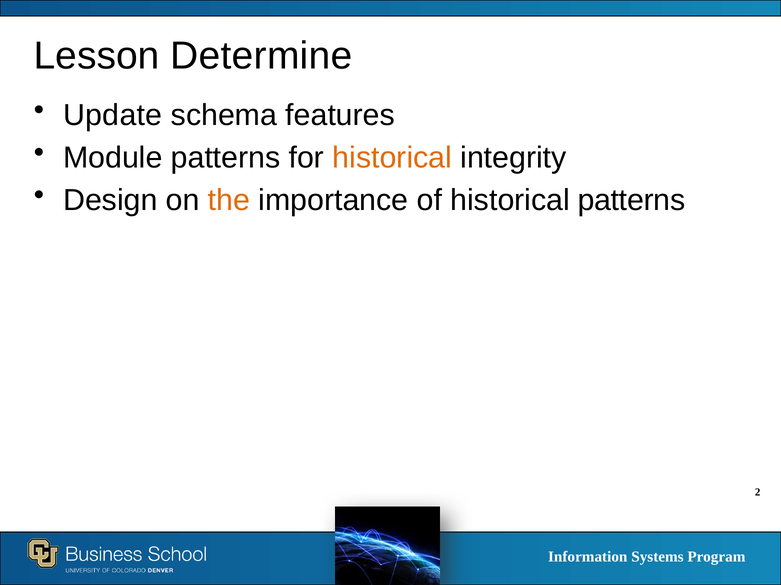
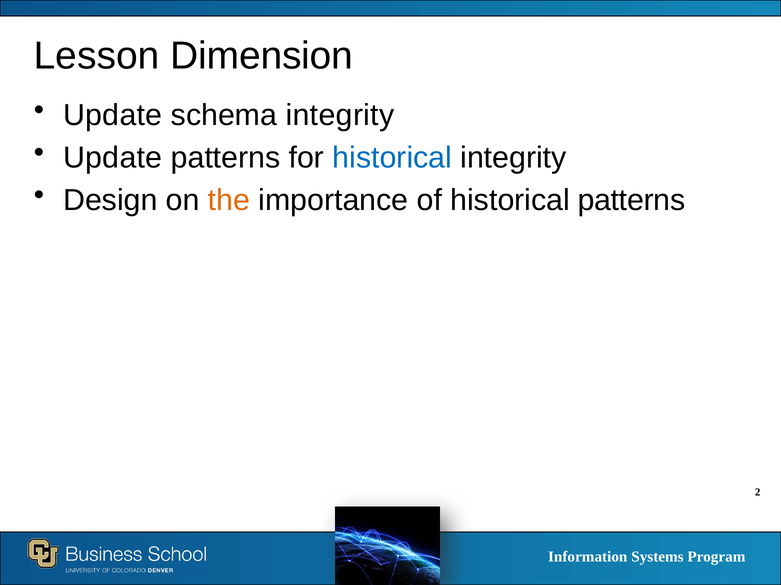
Determine: Determine -> Dimension
schema features: features -> integrity
Module at (113, 158): Module -> Update
historical at (392, 158) colour: orange -> blue
